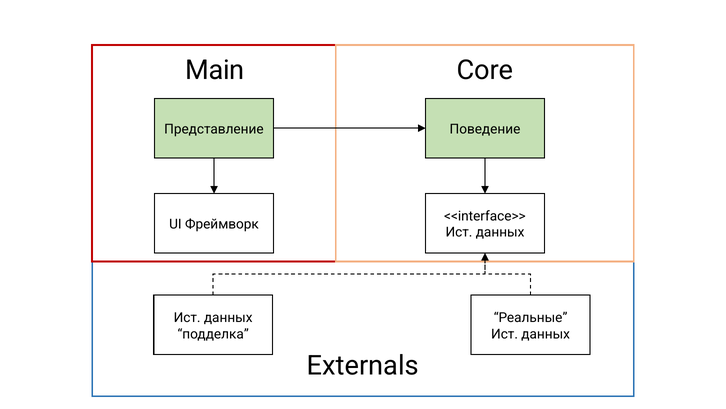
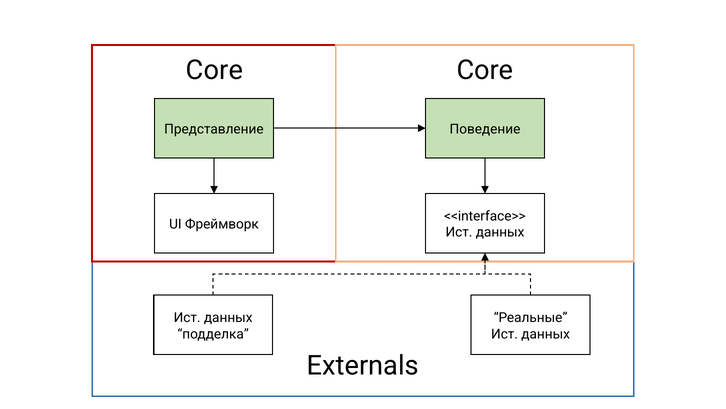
Main at (215, 70): Main -> Core
